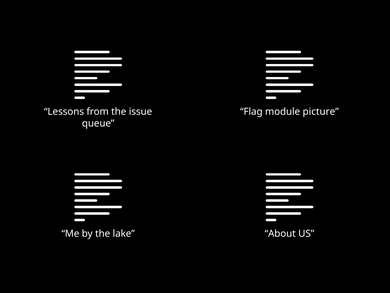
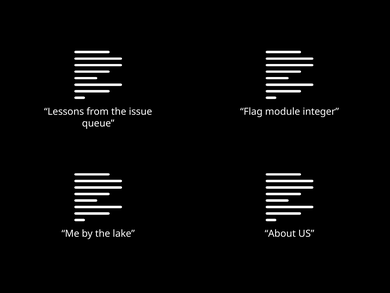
picture: picture -> integer
